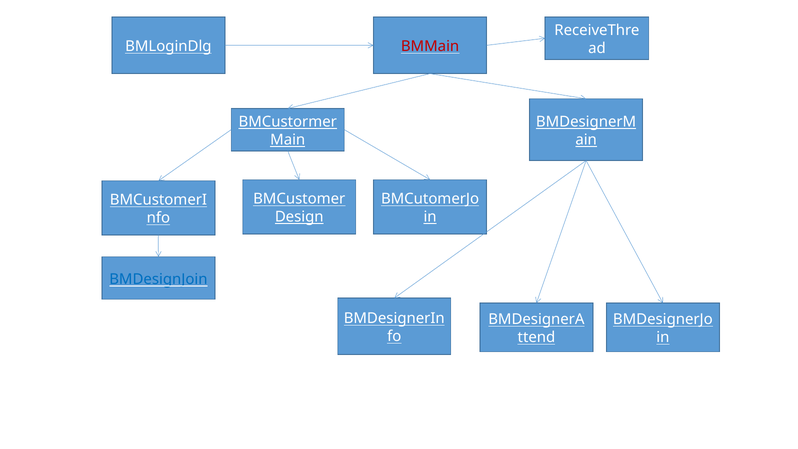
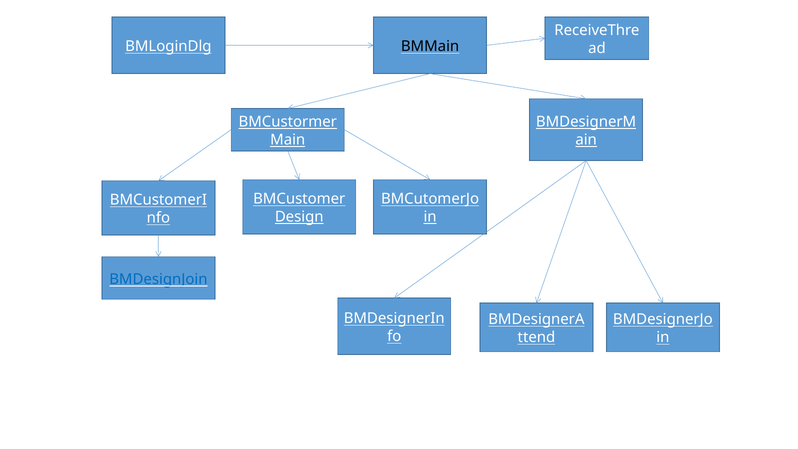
BMMain colour: red -> black
